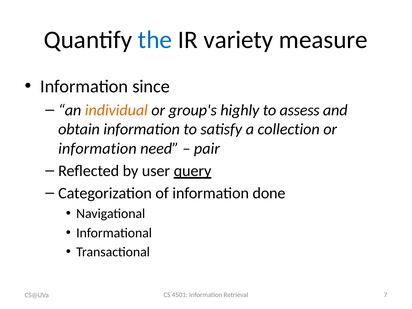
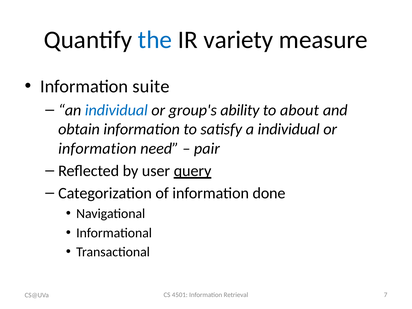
since: since -> suite
individual at (116, 110) colour: orange -> blue
highly: highly -> ability
assess: assess -> about
a collection: collection -> individual
